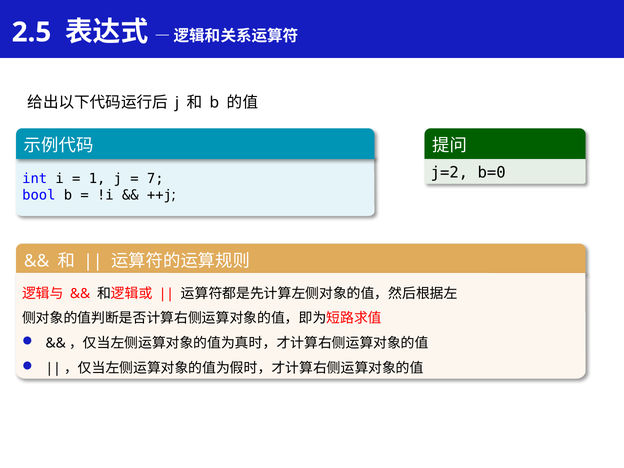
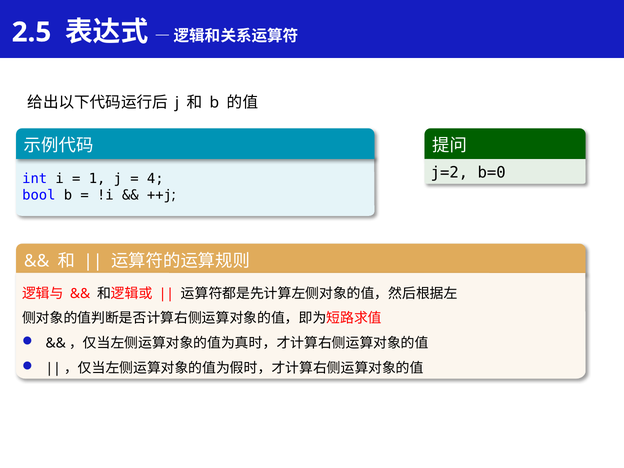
7: 7 -> 4
